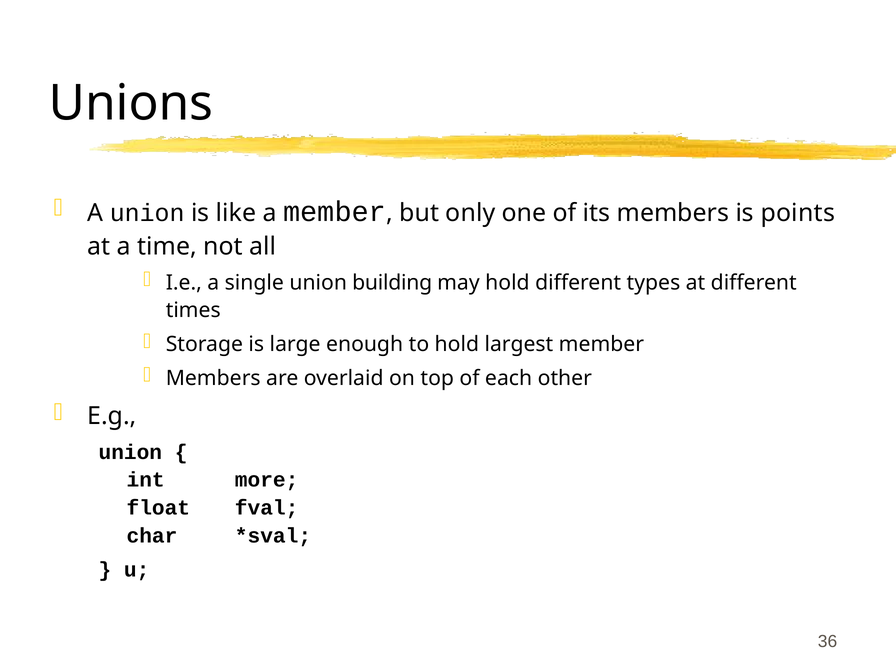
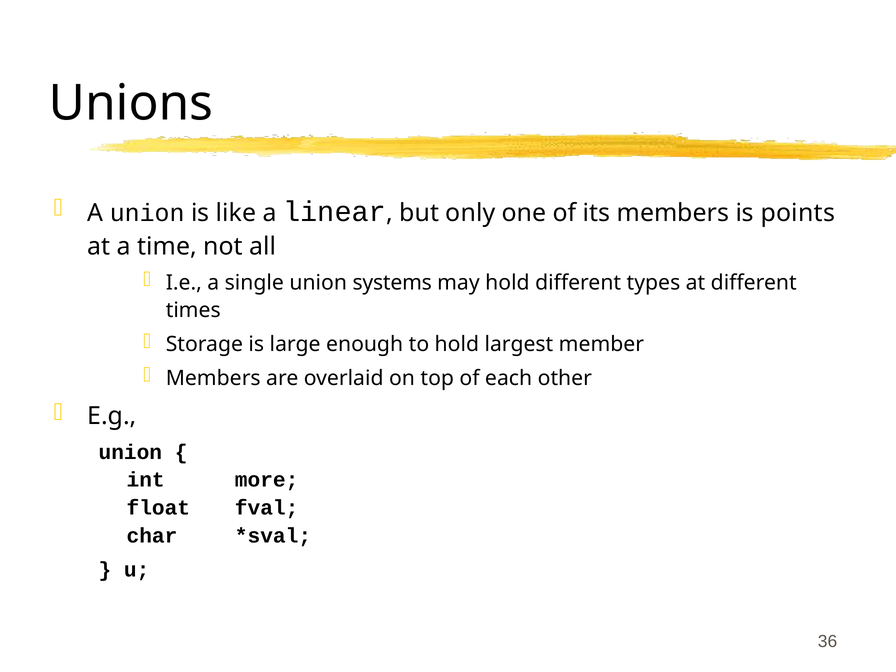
a member: member -> linear
building: building -> systems
